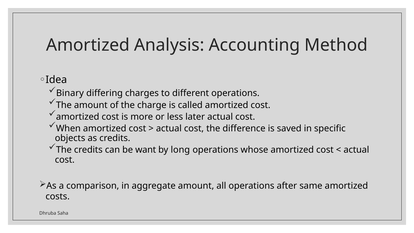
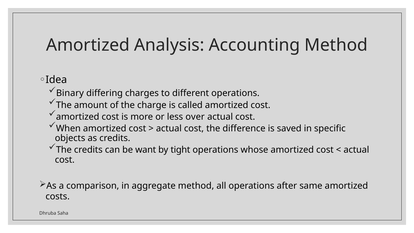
later: later -> over
long: long -> tight
aggregate amount: amount -> method
